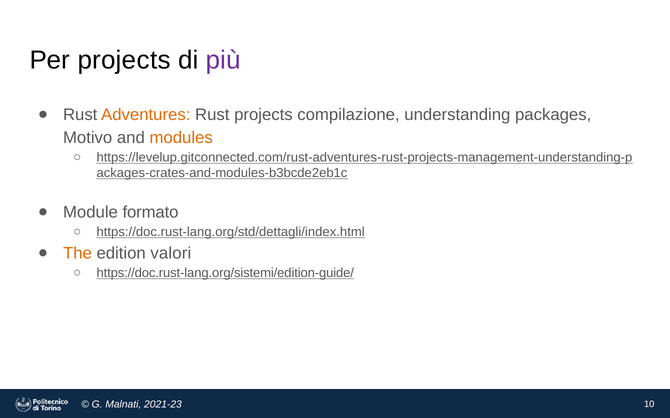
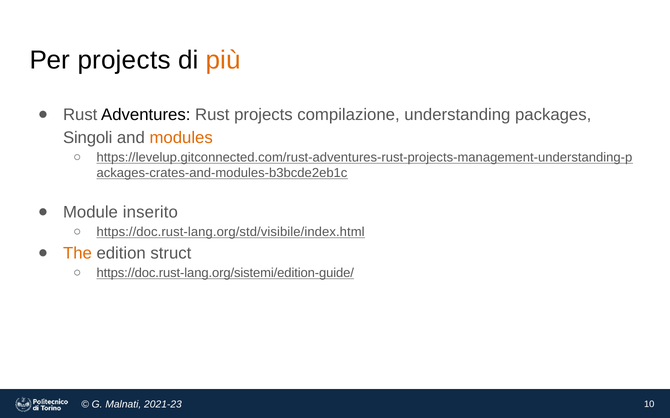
più colour: purple -> orange
Adventures colour: orange -> black
Motivo: Motivo -> Singoli
formato: formato -> inserito
https://doc.rust-lang.org/std/dettagli/index.html: https://doc.rust-lang.org/std/dettagli/index.html -> https://doc.rust-lang.org/std/visibile/index.html
valori: valori -> struct
